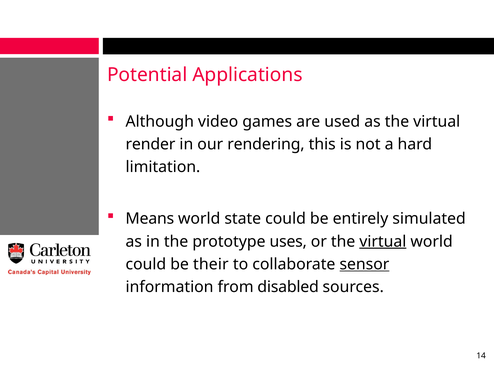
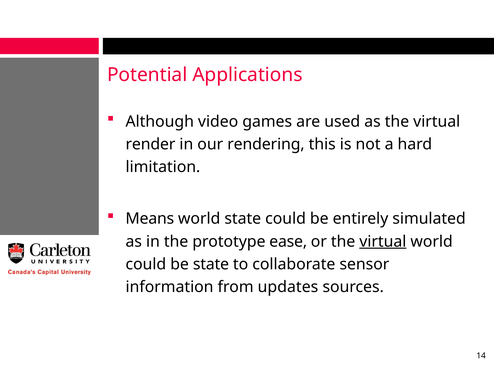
uses: uses -> ease
be their: their -> state
sensor underline: present -> none
disabled: disabled -> updates
